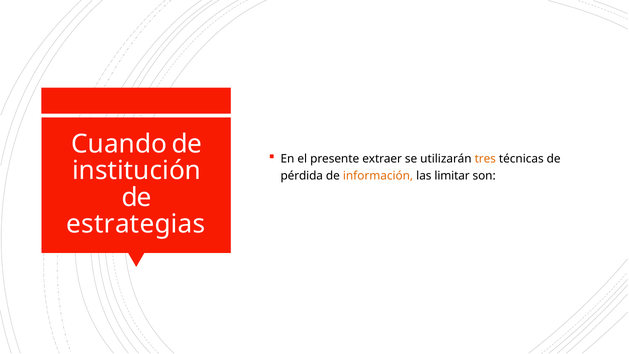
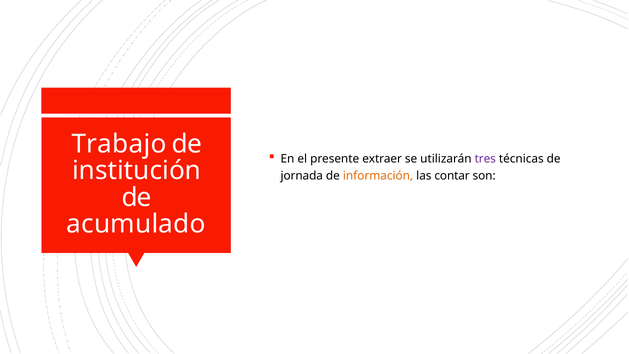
Cuando: Cuando -> Trabajo
tres colour: orange -> purple
pérdida: pérdida -> jornada
limitar: limitar -> contar
estrategias: estrategias -> acumulado
